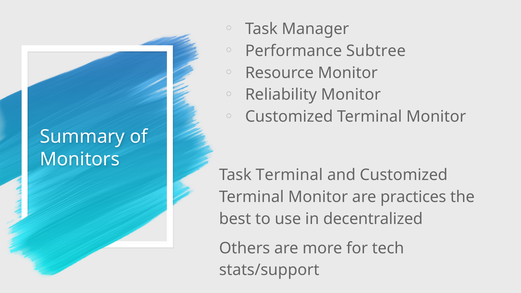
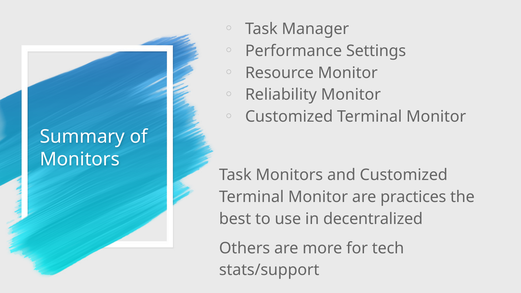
Subtree: Subtree -> Settings
Task Terminal: Terminal -> Monitors
